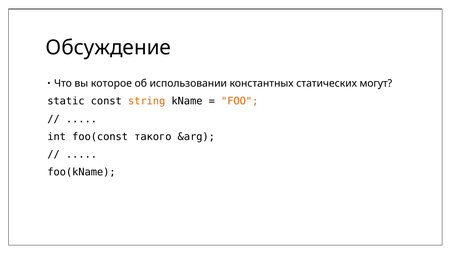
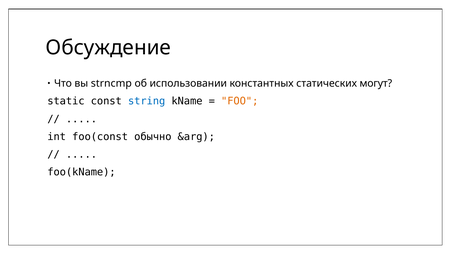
которое: которое -> strncmp
string colour: orange -> blue
такого: такого -> обычно
